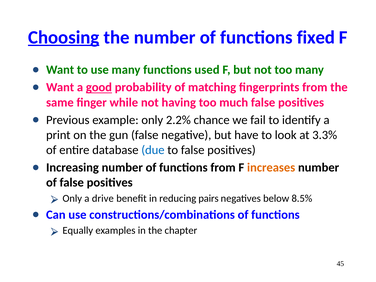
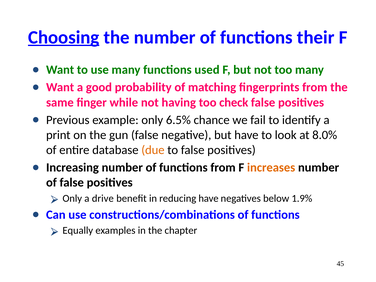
fixed: fixed -> their
good underline: present -> none
much: much -> check
2.2%: 2.2% -> 6.5%
3.3%: 3.3% -> 8.0%
due colour: blue -> orange
reducing pairs: pairs -> have
8.5%: 8.5% -> 1.9%
